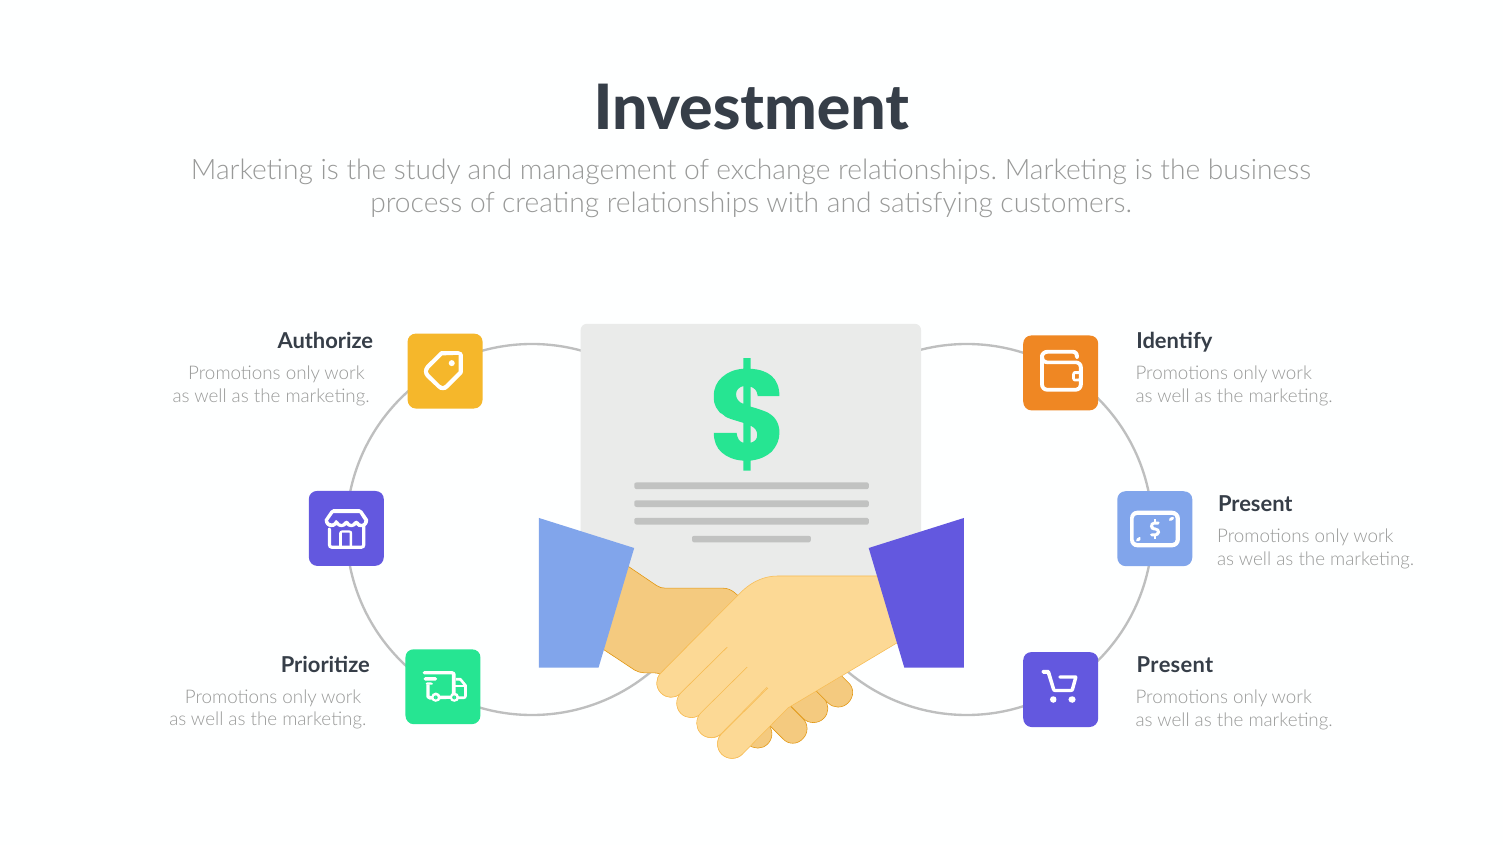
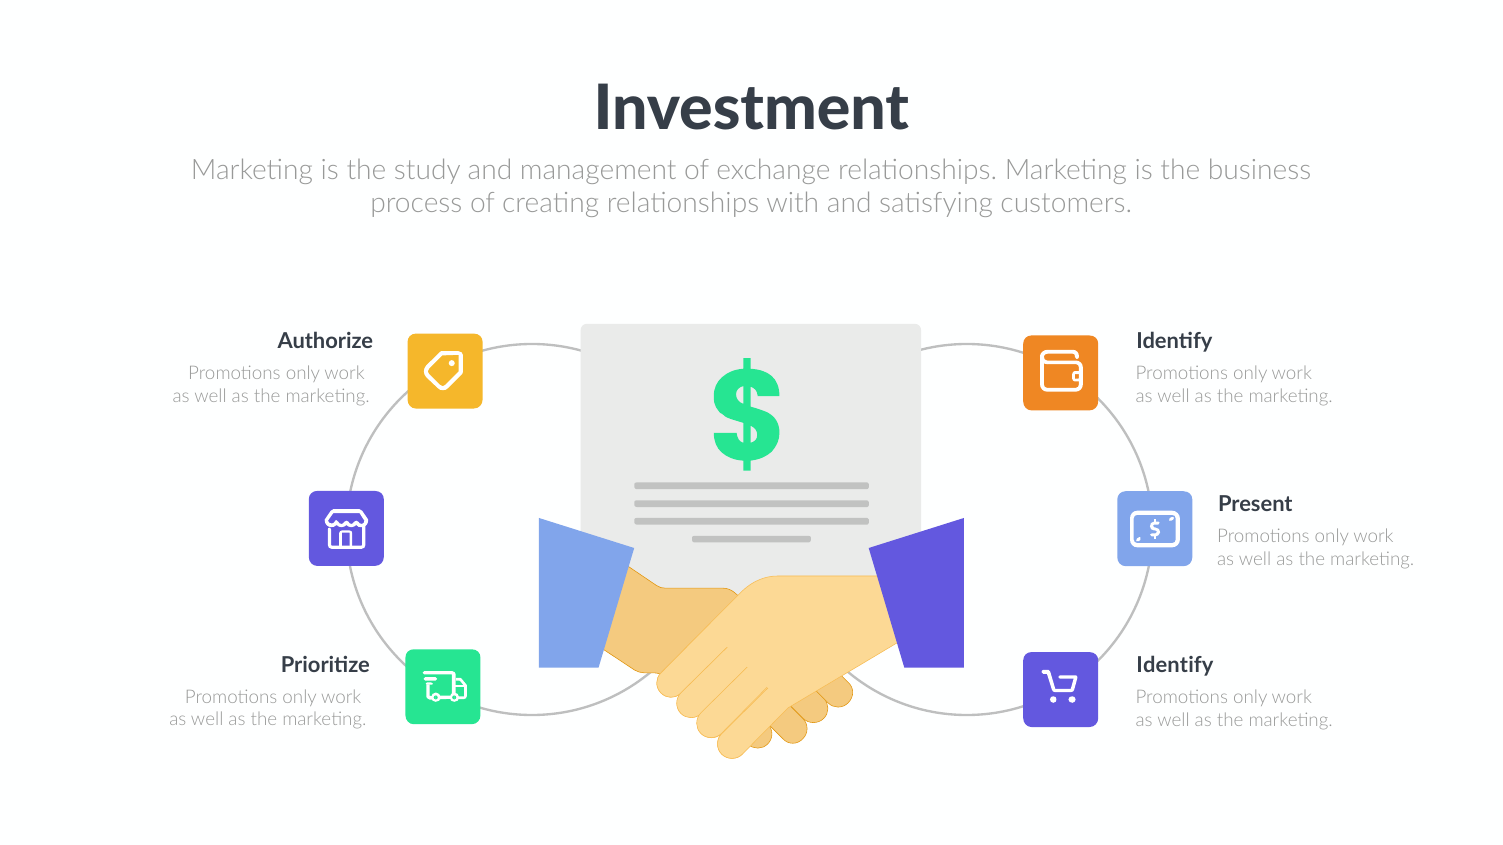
Present at (1175, 666): Present -> Identify
